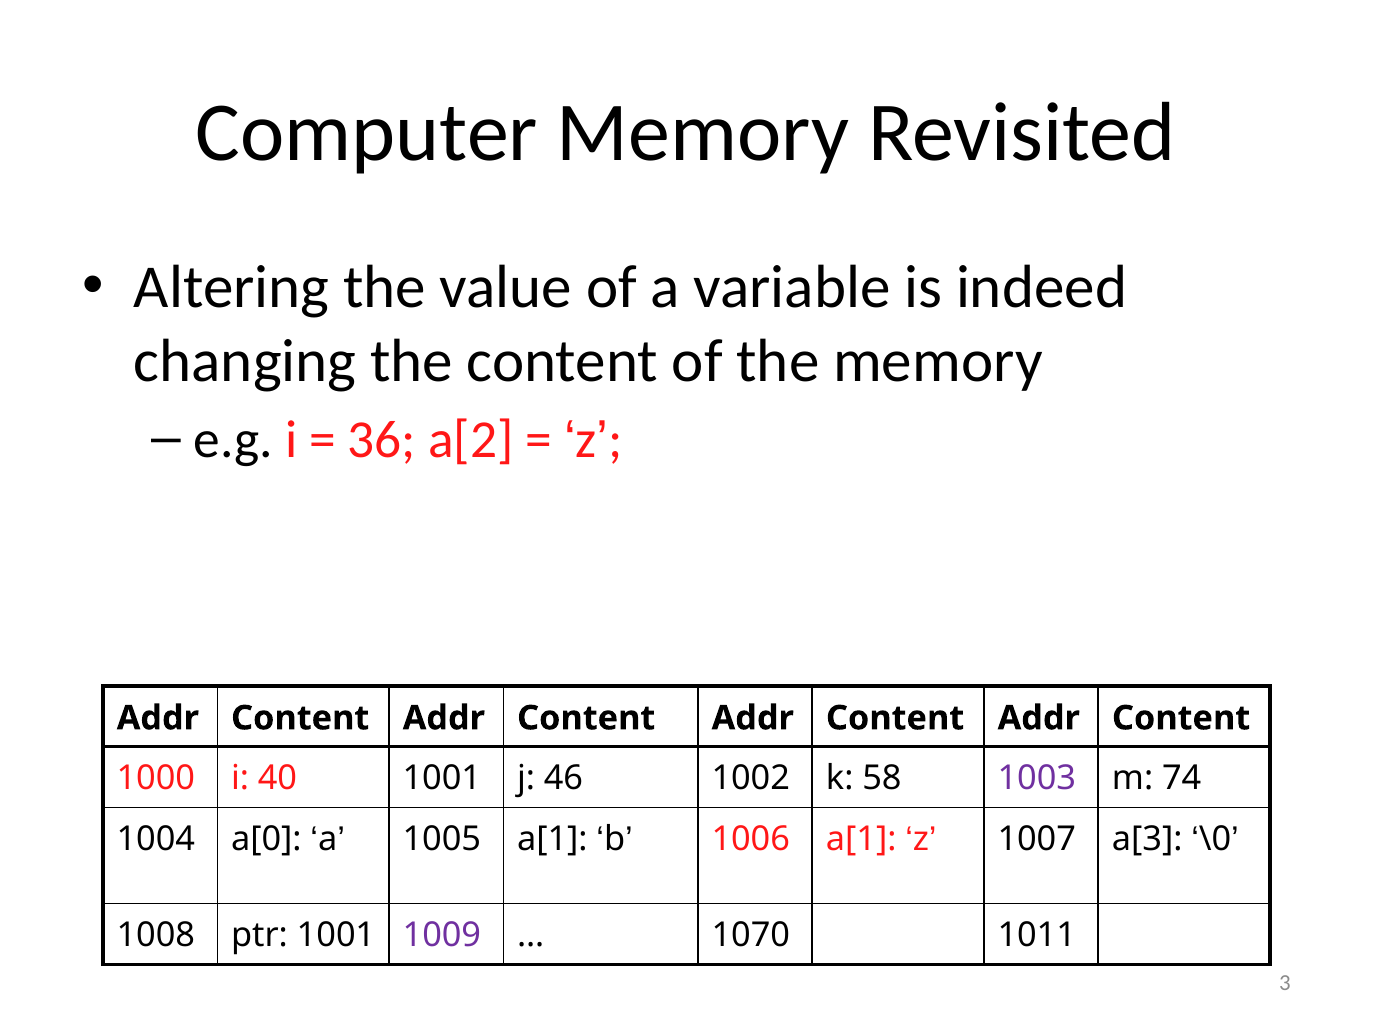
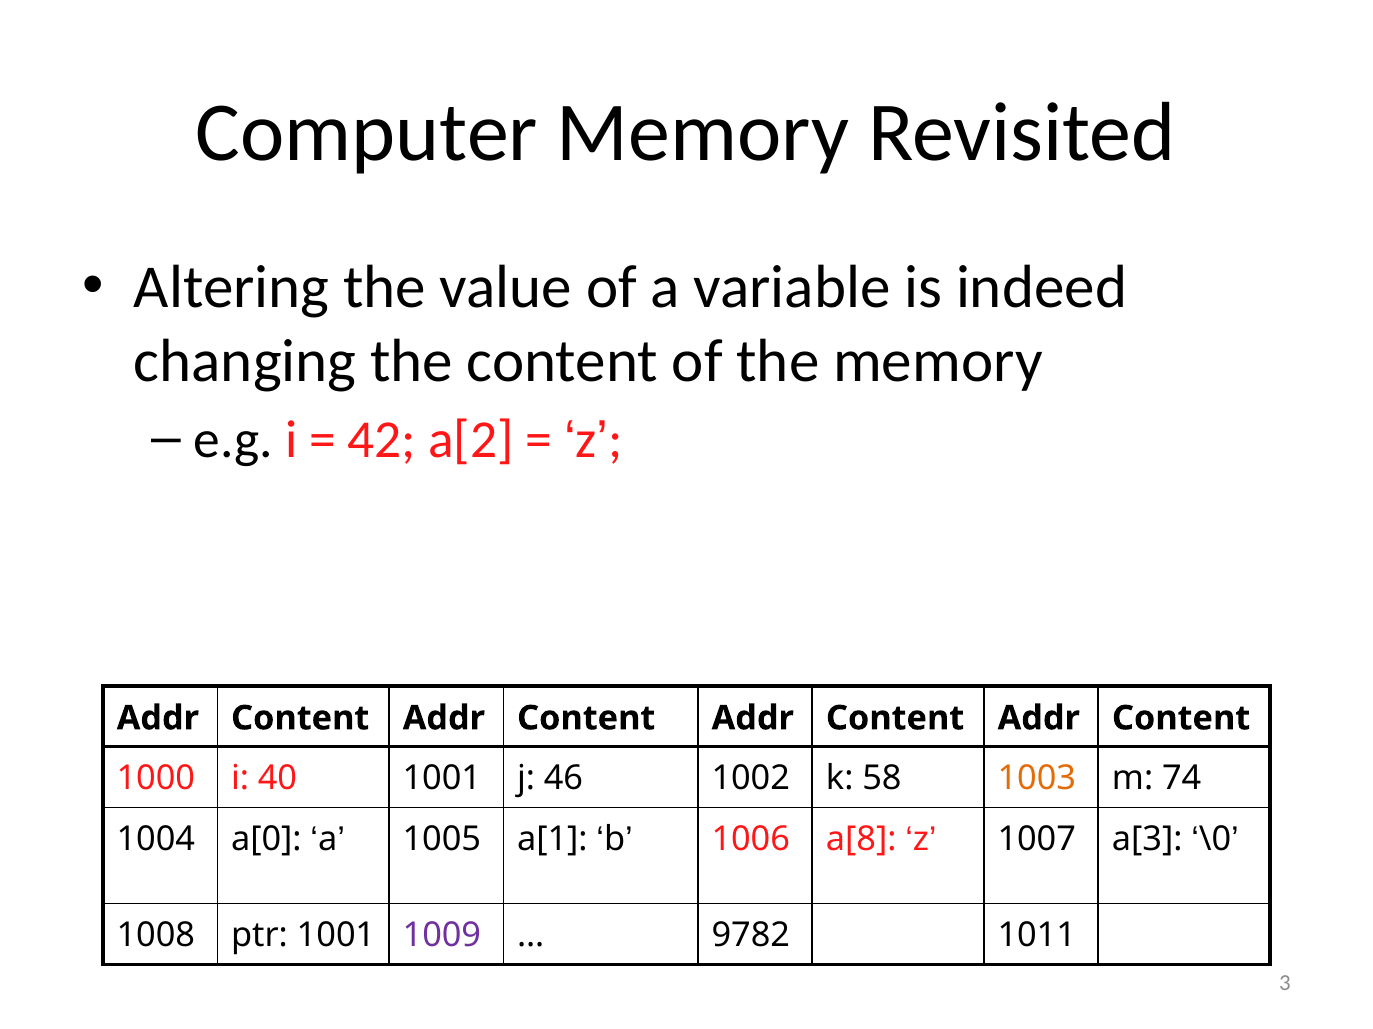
36: 36 -> 42
1003 colour: purple -> orange
1006 a[1: a[1 -> a[8
1070: 1070 -> 9782
